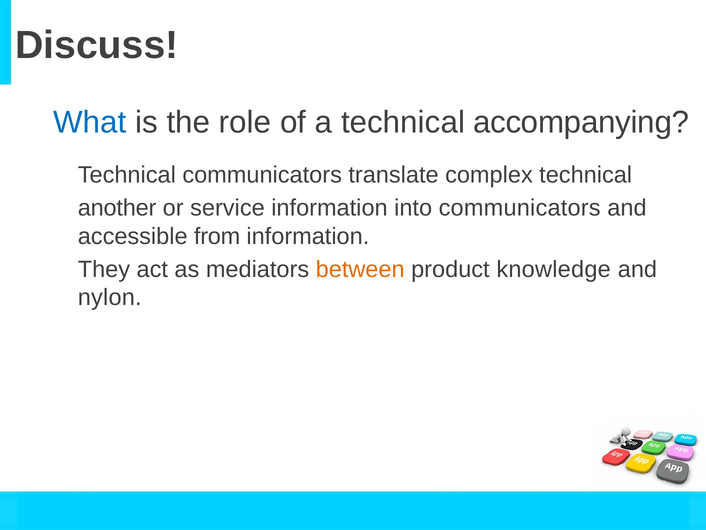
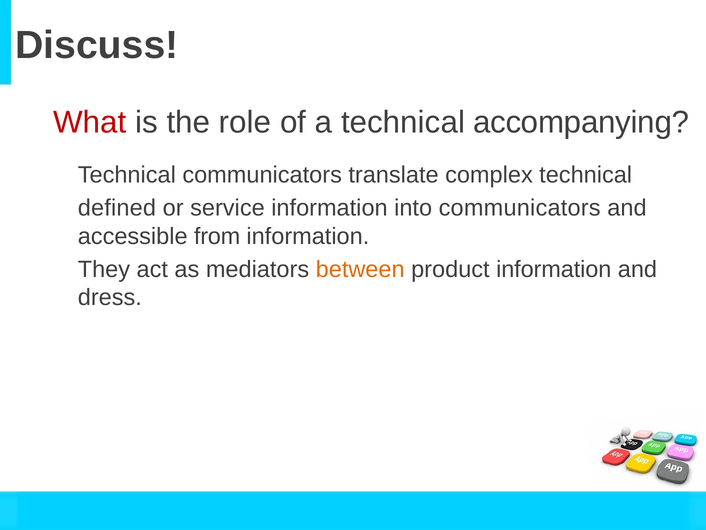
What colour: blue -> red
another: another -> defined
product knowledge: knowledge -> information
nylon: nylon -> dress
